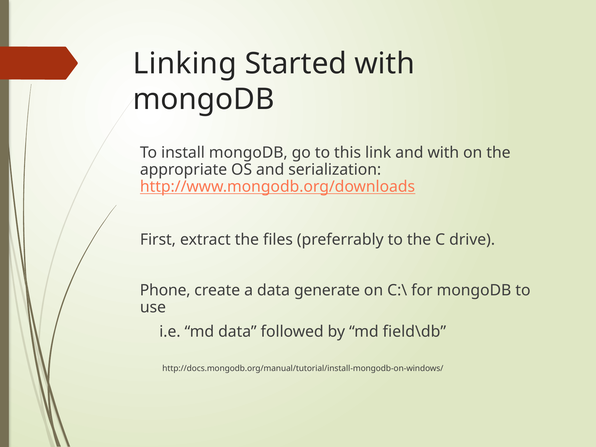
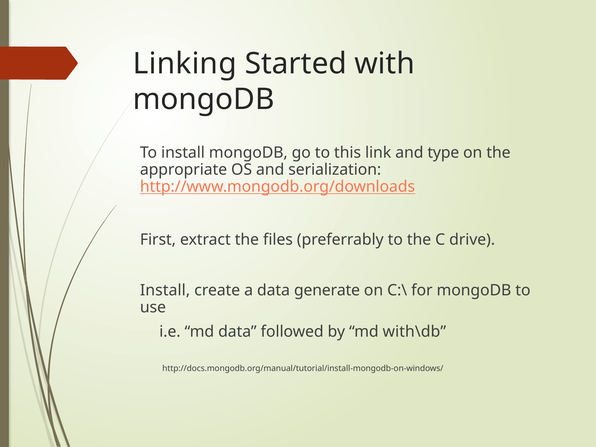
and with: with -> type
Phone at (165, 290): Phone -> Install
field\db: field\db -> with\db
